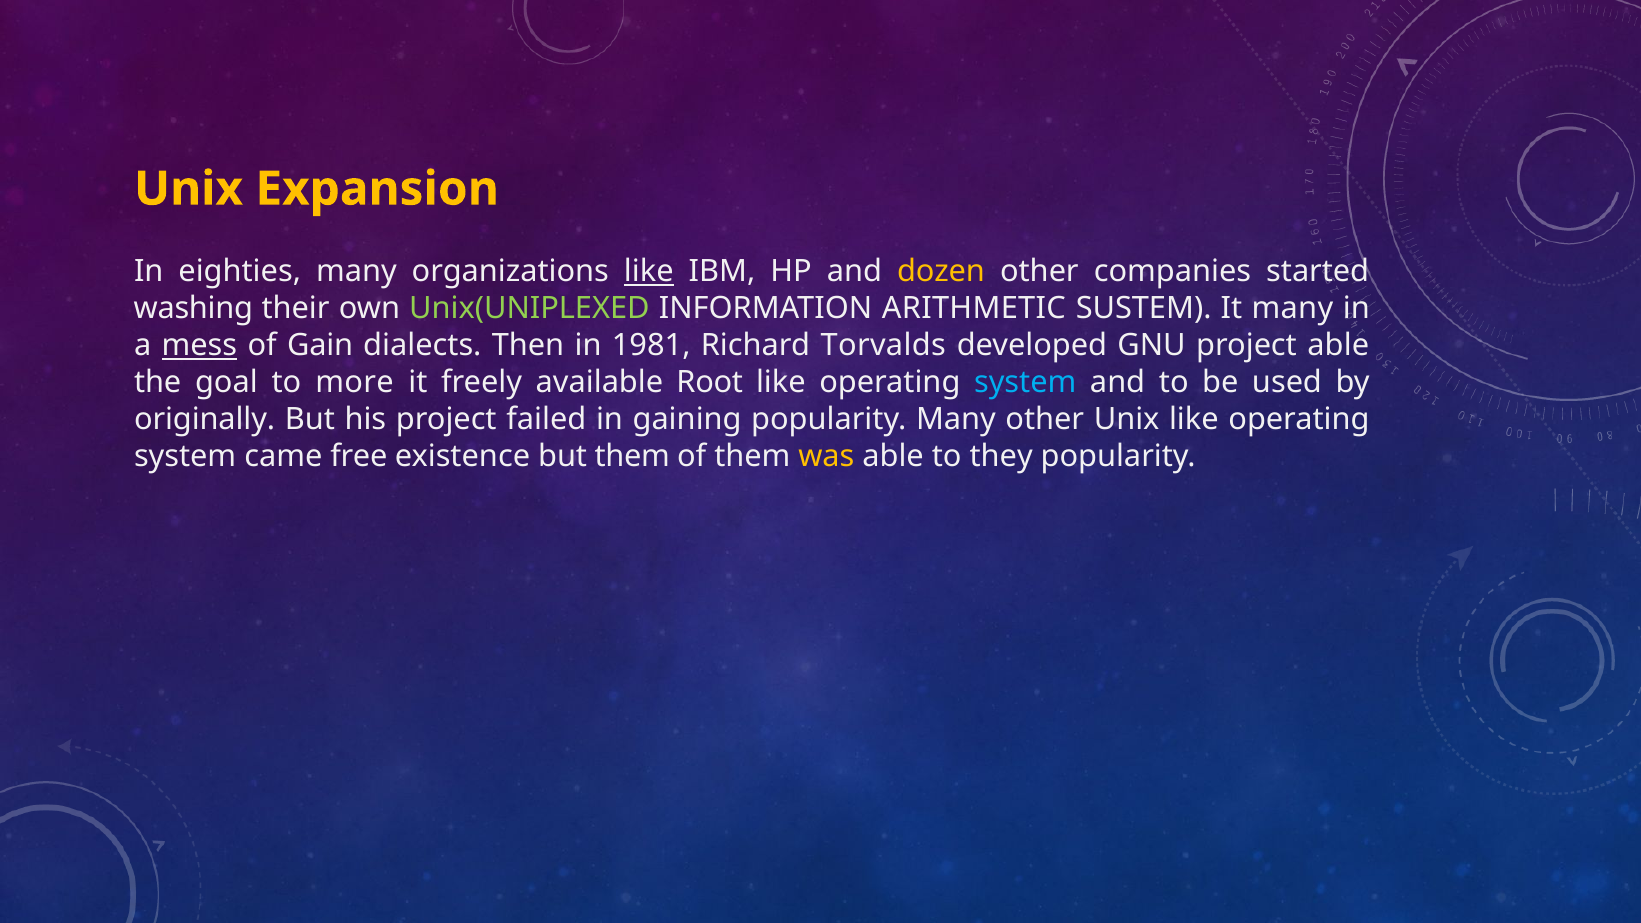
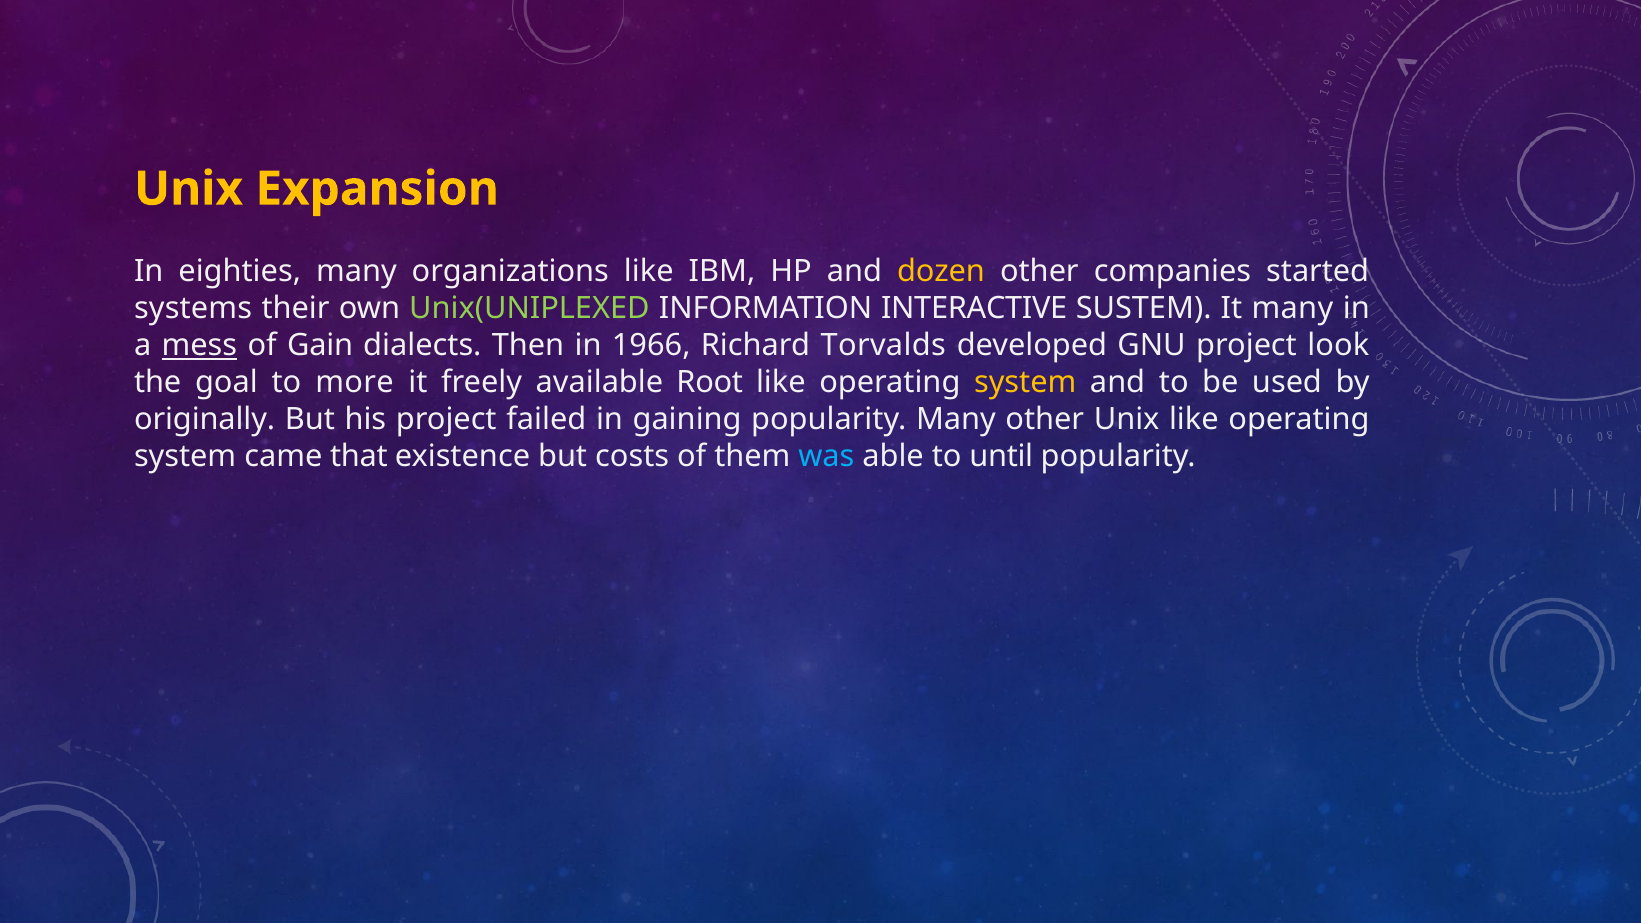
like at (649, 272) underline: present -> none
washing: washing -> systems
ARITHMETIC: ARITHMETIC -> INTERACTIVE
1981: 1981 -> 1966
project able: able -> look
system at (1025, 383) colour: light blue -> yellow
free: free -> that
but them: them -> costs
was colour: yellow -> light blue
they: they -> until
